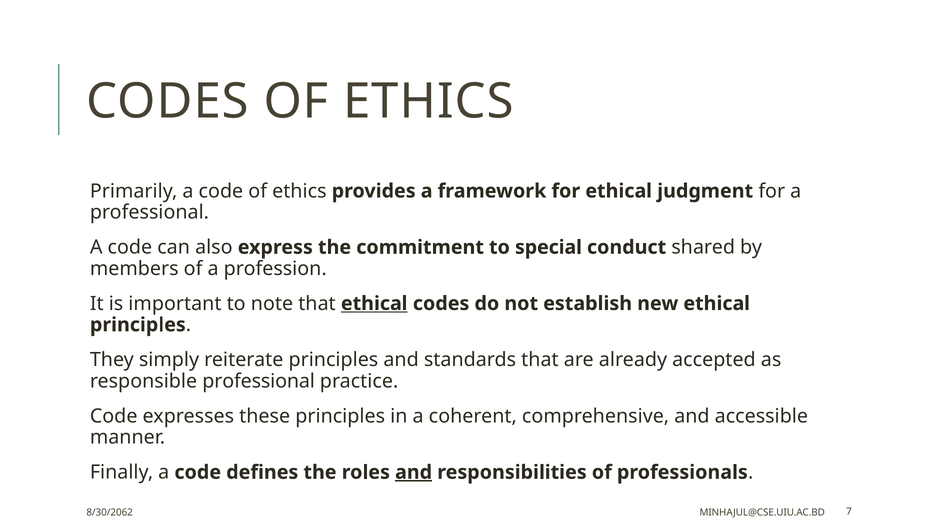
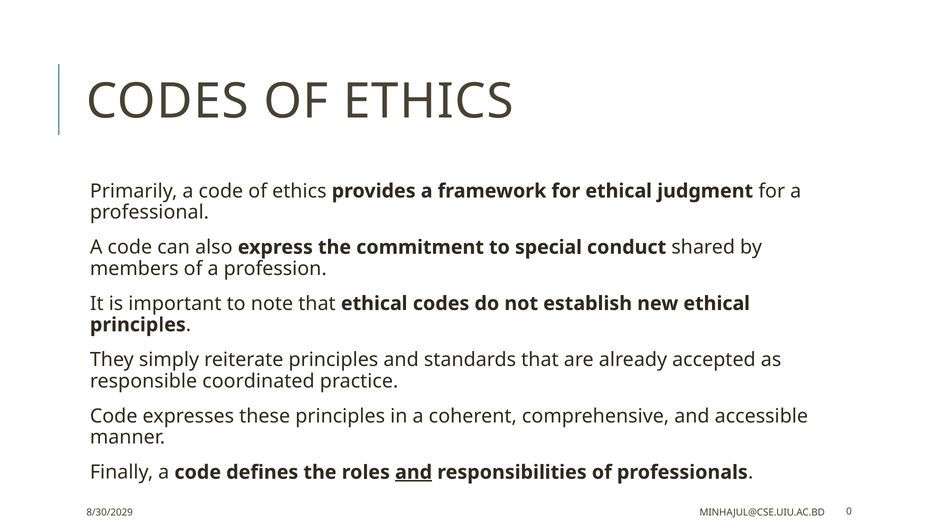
ethical at (374, 304) underline: present -> none
responsible professional: professional -> coordinated
8/30/2062: 8/30/2062 -> 8/30/2029
7: 7 -> 0
